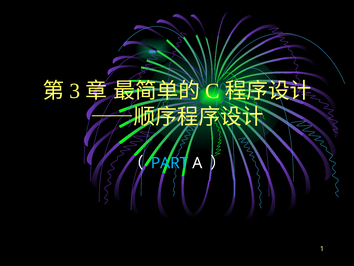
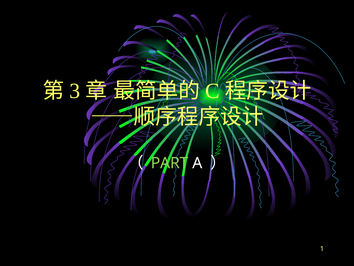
PART colour: light blue -> light green
